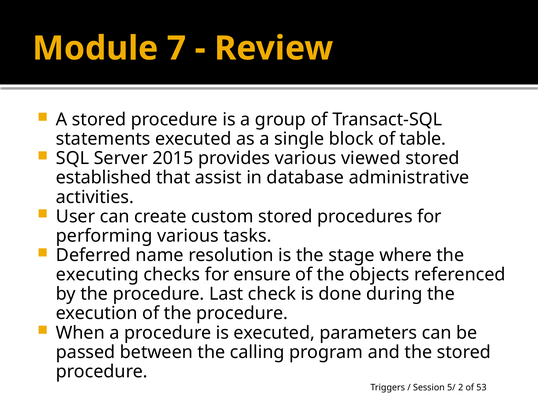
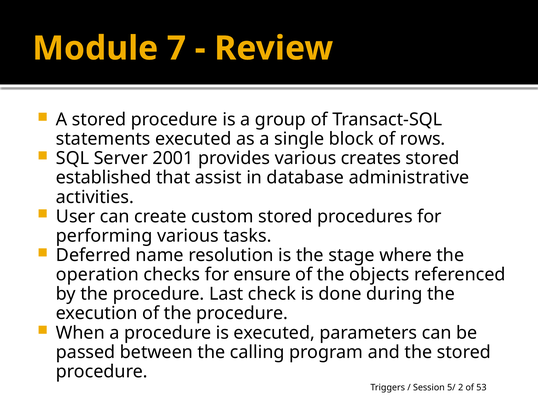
table: table -> rows
2015: 2015 -> 2001
viewed: viewed -> creates
executing: executing -> operation
